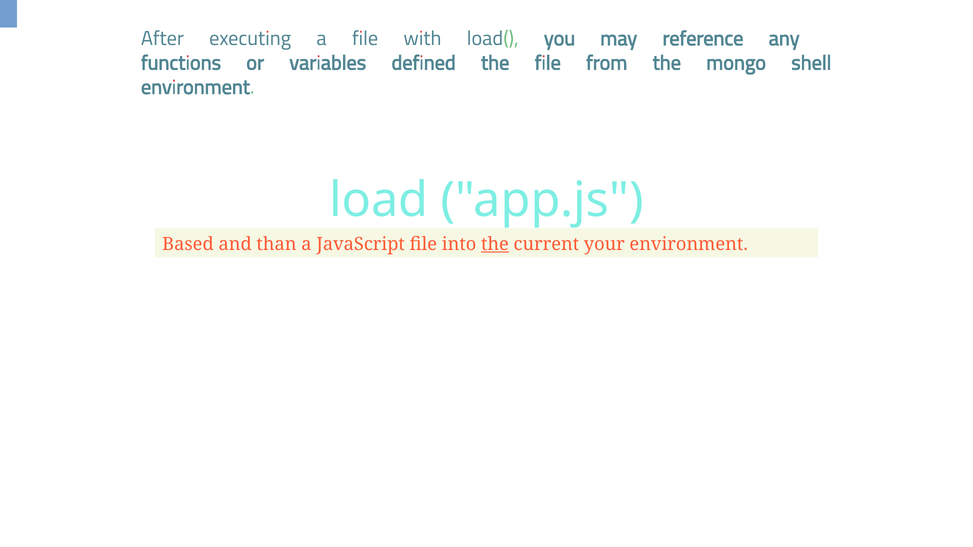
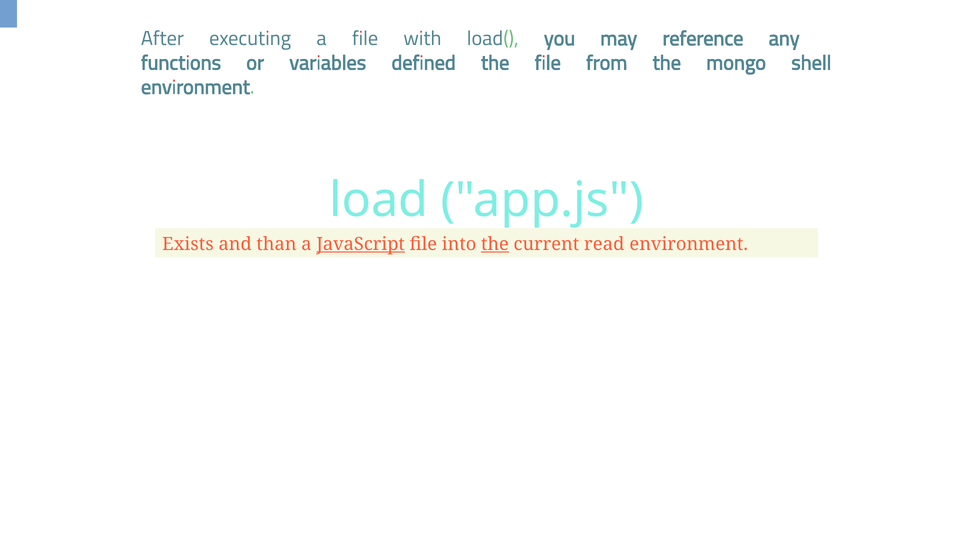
Based: Based -> Exists
JavaScript underline: none -> present
your: your -> read
